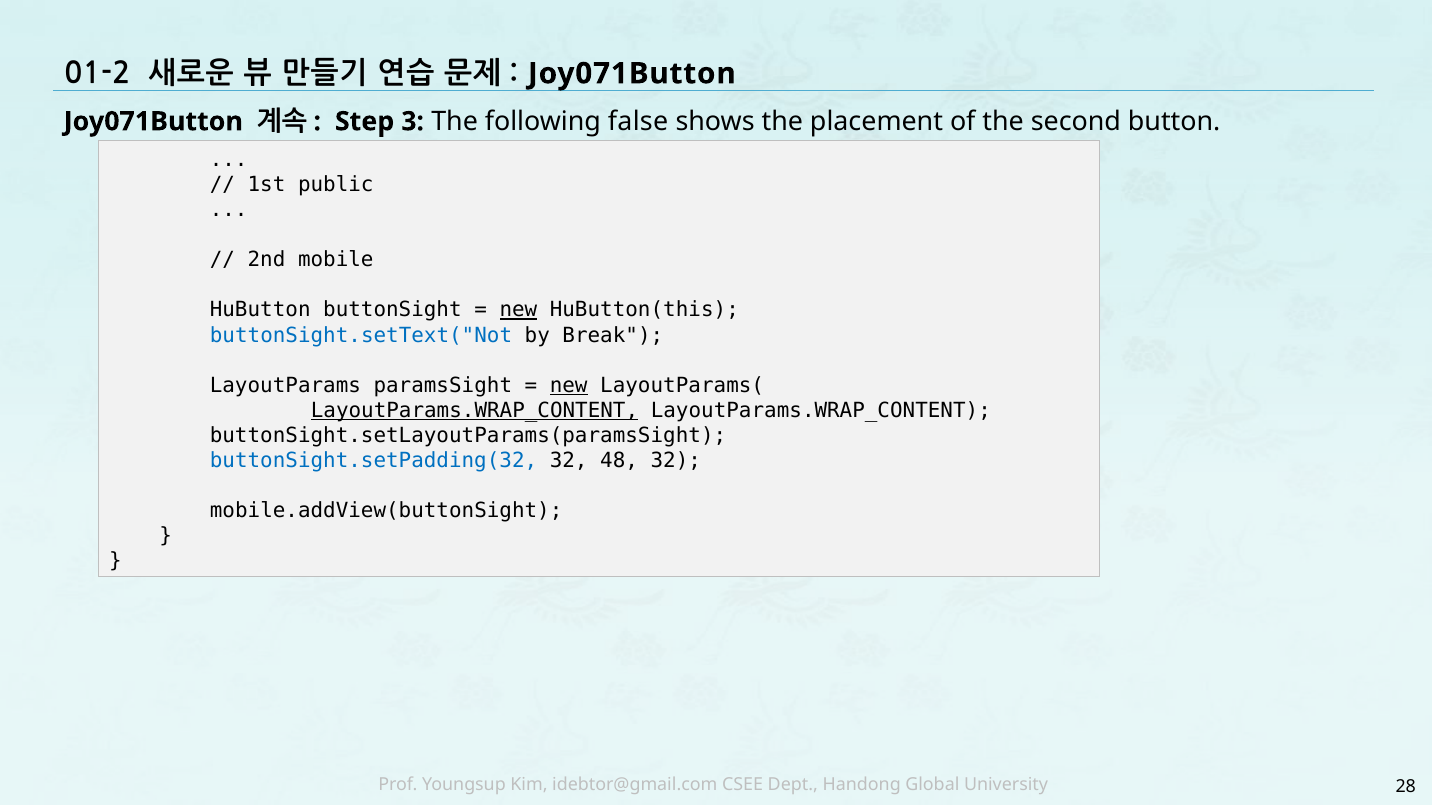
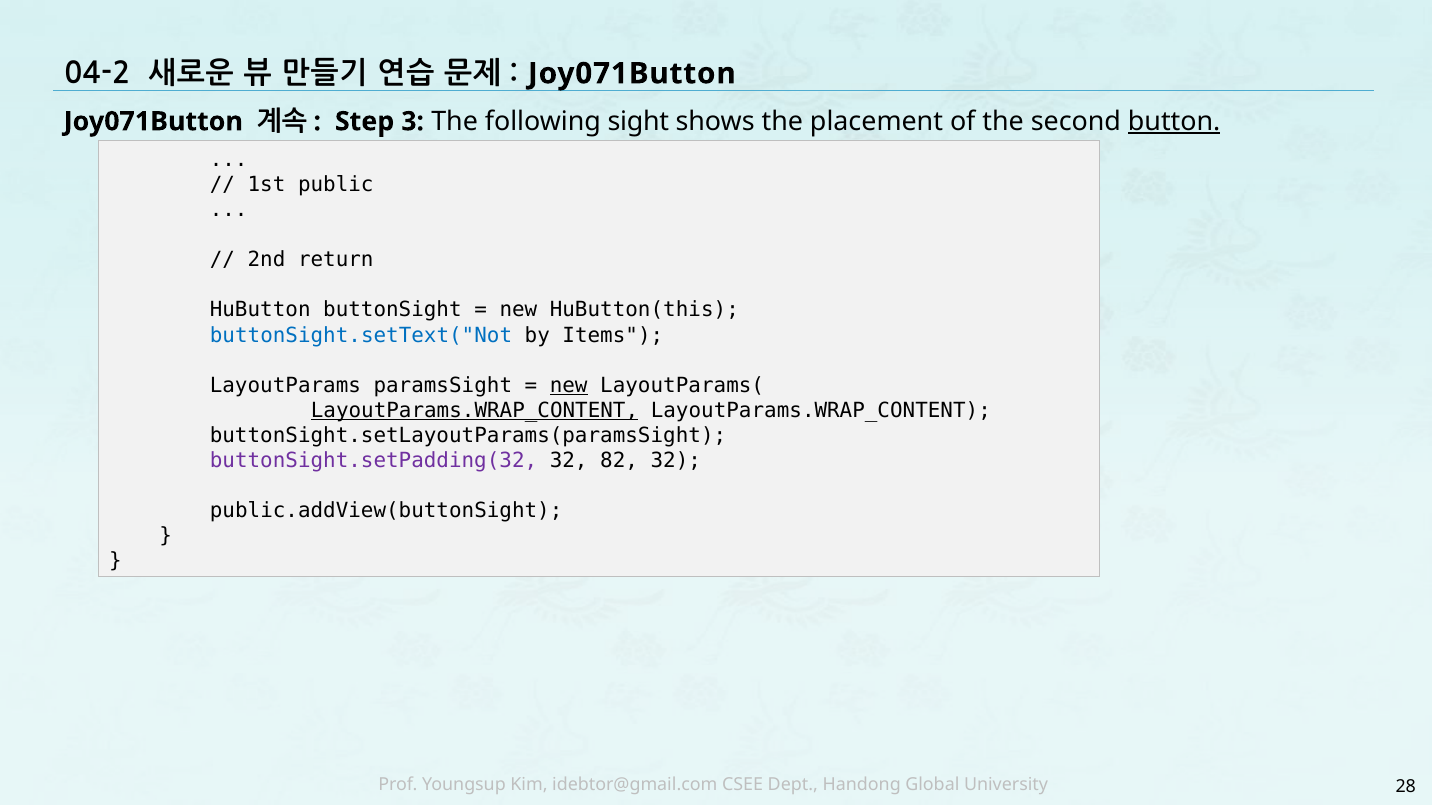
01-2: 01-2 -> 04-2
false: false -> sight
button underline: none -> present
mobile: mobile -> return
new at (518, 310) underline: present -> none
Break: Break -> Items
buttonSight.setPadding(32 colour: blue -> purple
48: 48 -> 82
mobile.addView(buttonSight: mobile.addView(buttonSight -> public.addView(buttonSight
